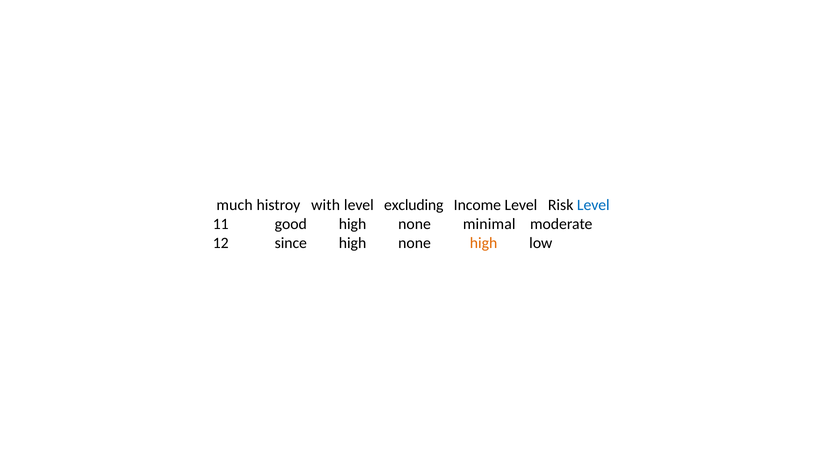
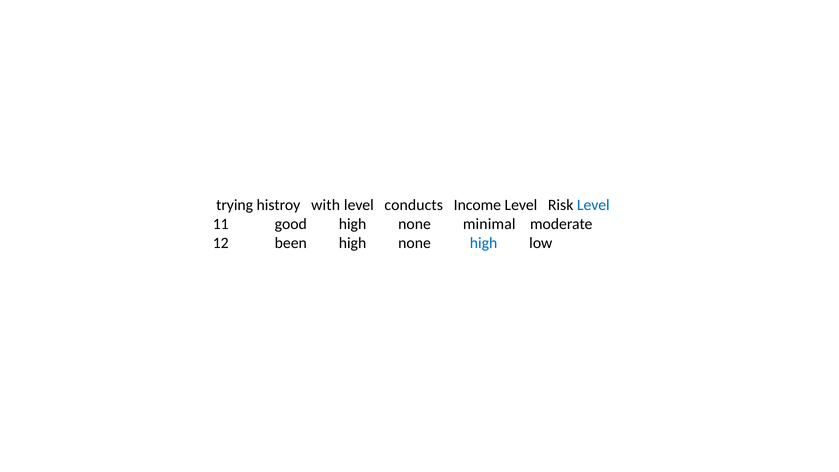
much: much -> trying
excluding: excluding -> conducts
since: since -> been
high at (484, 243) colour: orange -> blue
